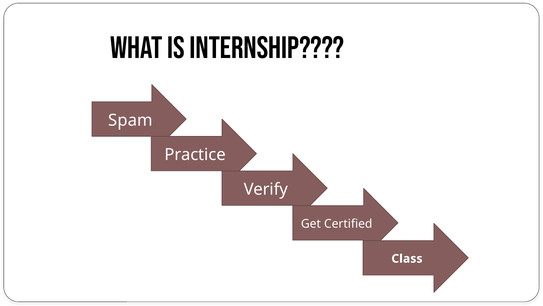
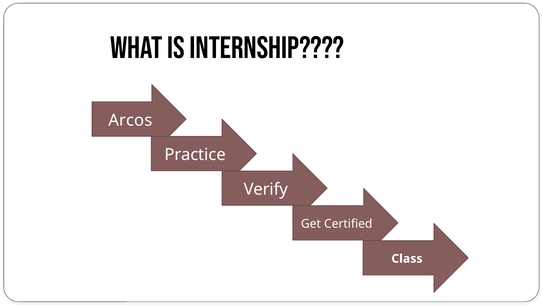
Spam: Spam -> Arcos
